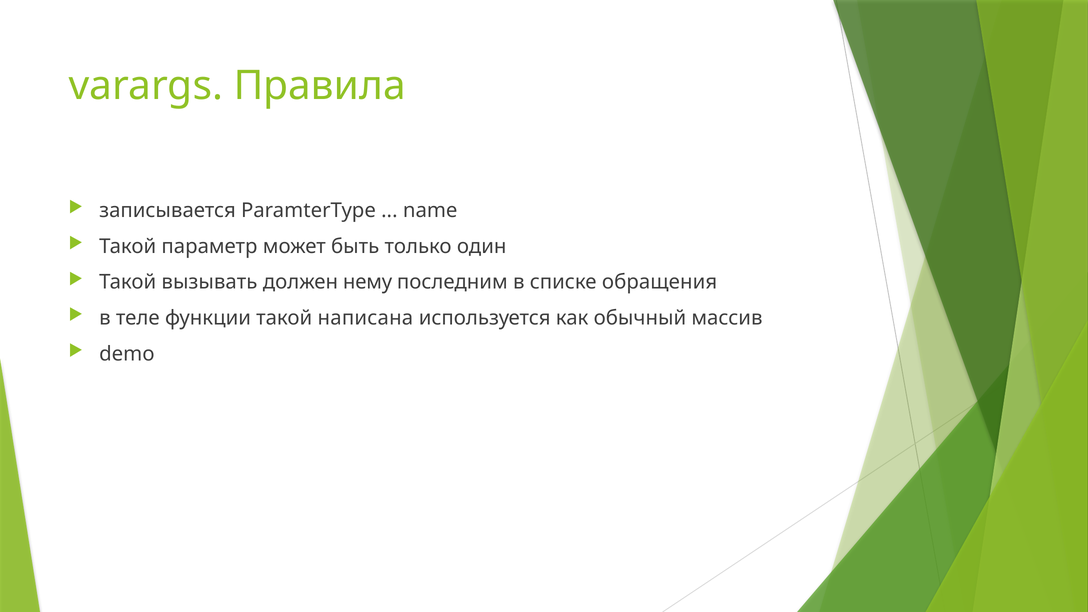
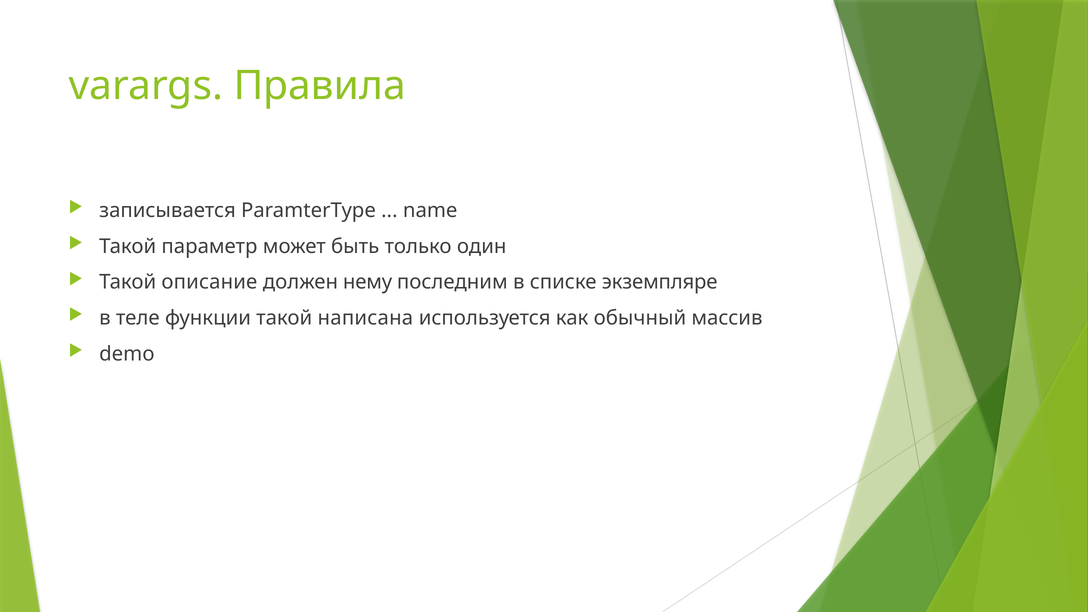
вызывать: вызывать -> описание
обращения: обращения -> экземпляре
